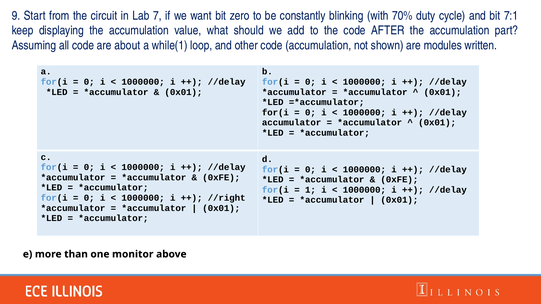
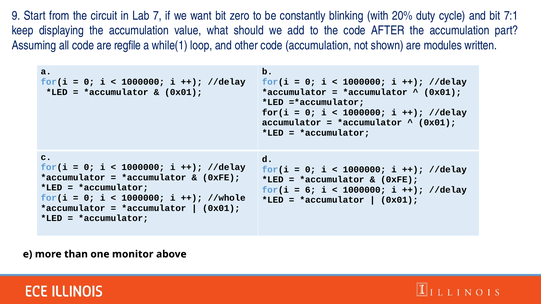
70%: 70% -> 20%
about: about -> regfile
1: 1 -> 6
//right: //right -> //whole
